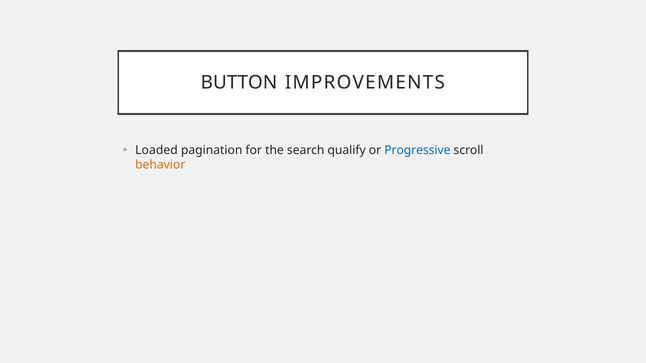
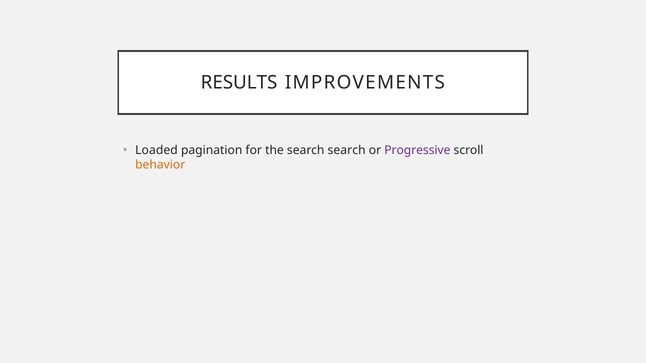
BUTTON: BUTTON -> RESULTS
search qualify: qualify -> search
Progressive colour: blue -> purple
